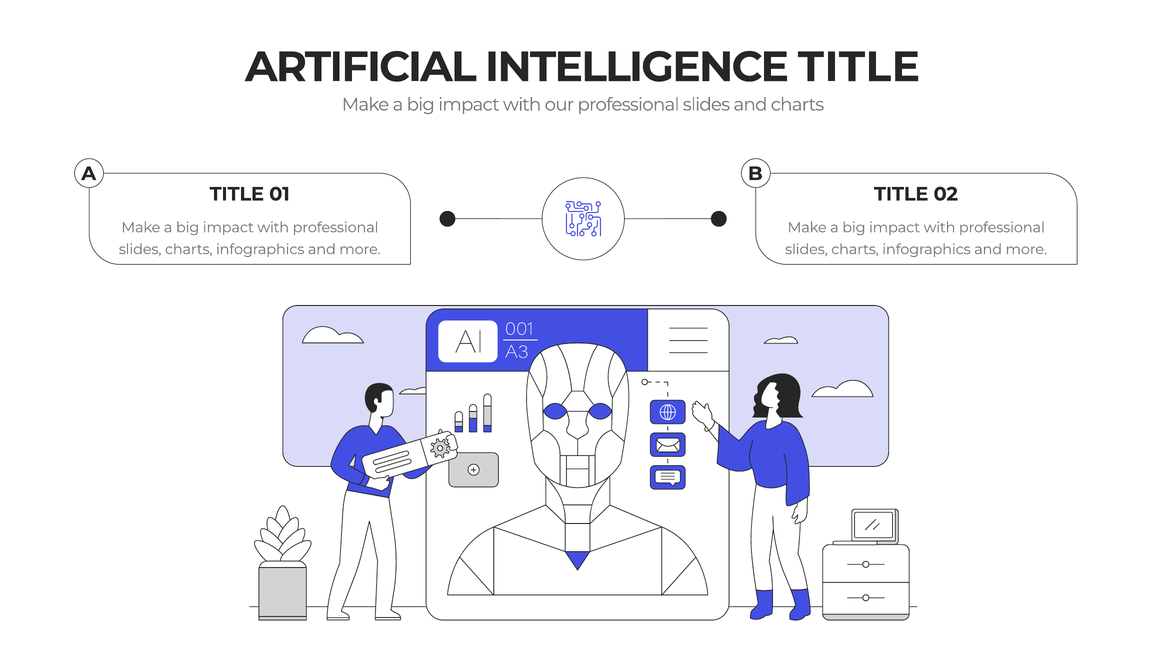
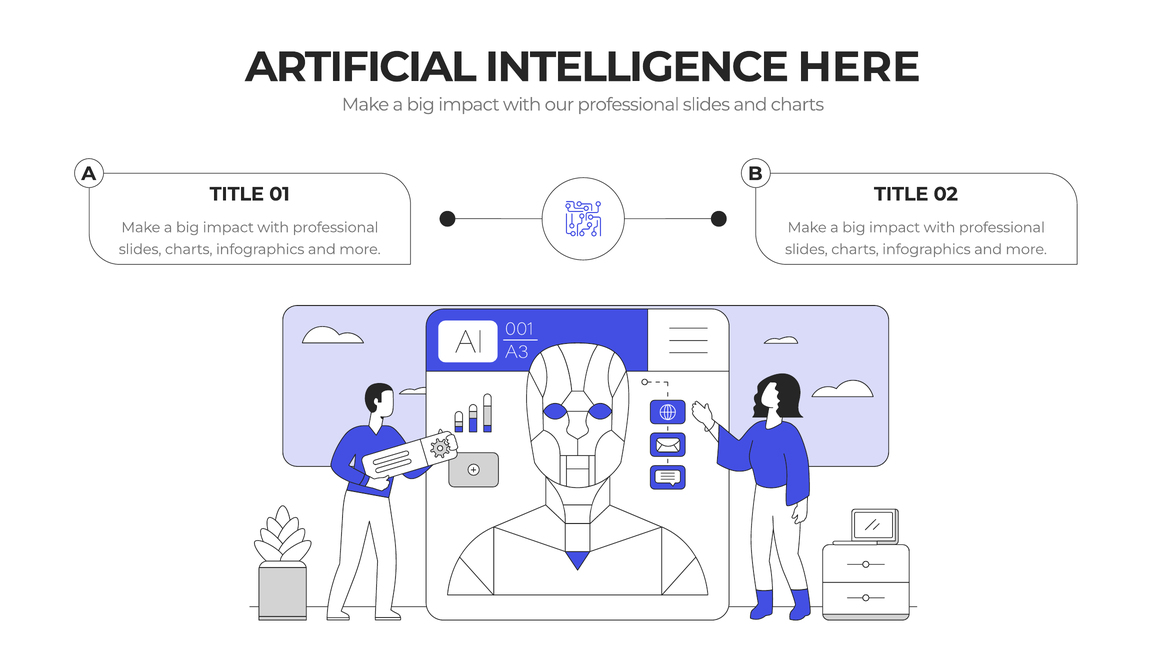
INTELLIGENCE TITLE: TITLE -> HERE
